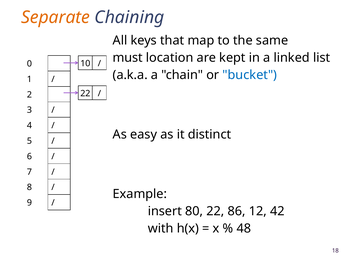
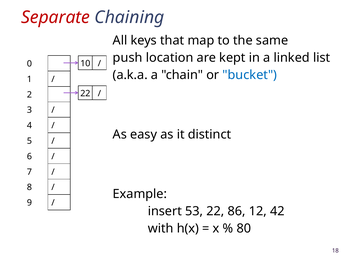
Separate colour: orange -> red
must: must -> push
80: 80 -> 53
48: 48 -> 80
